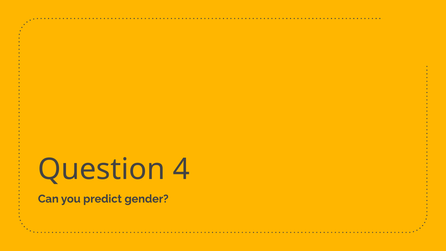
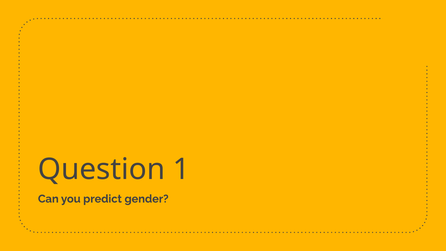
4: 4 -> 1
